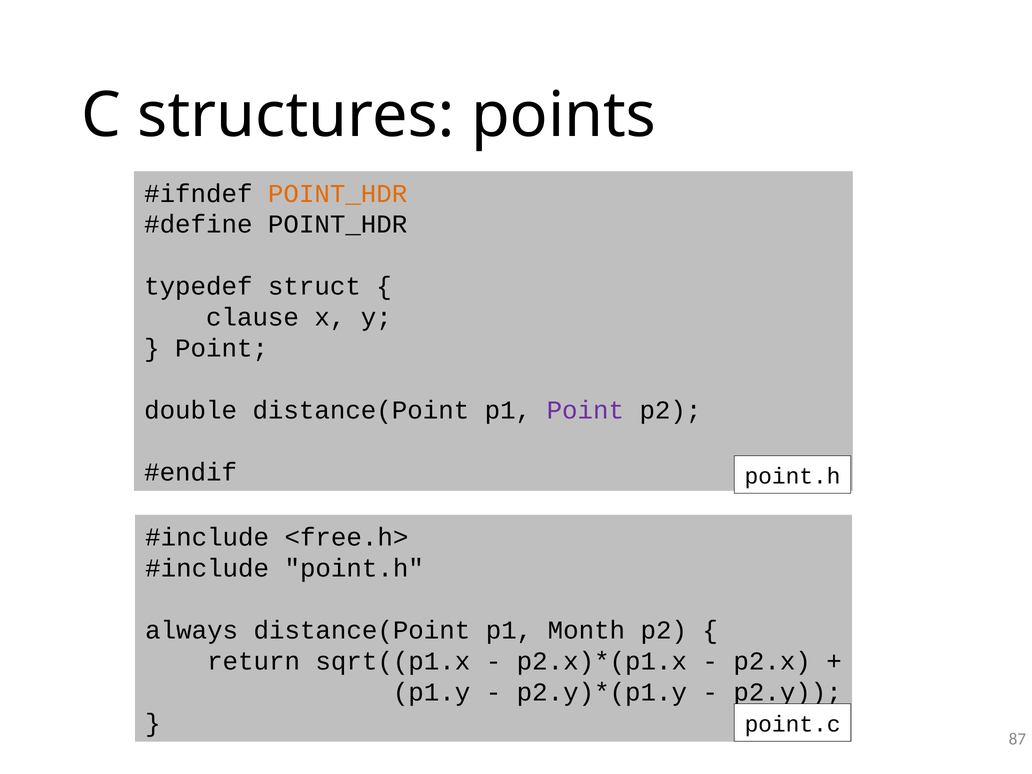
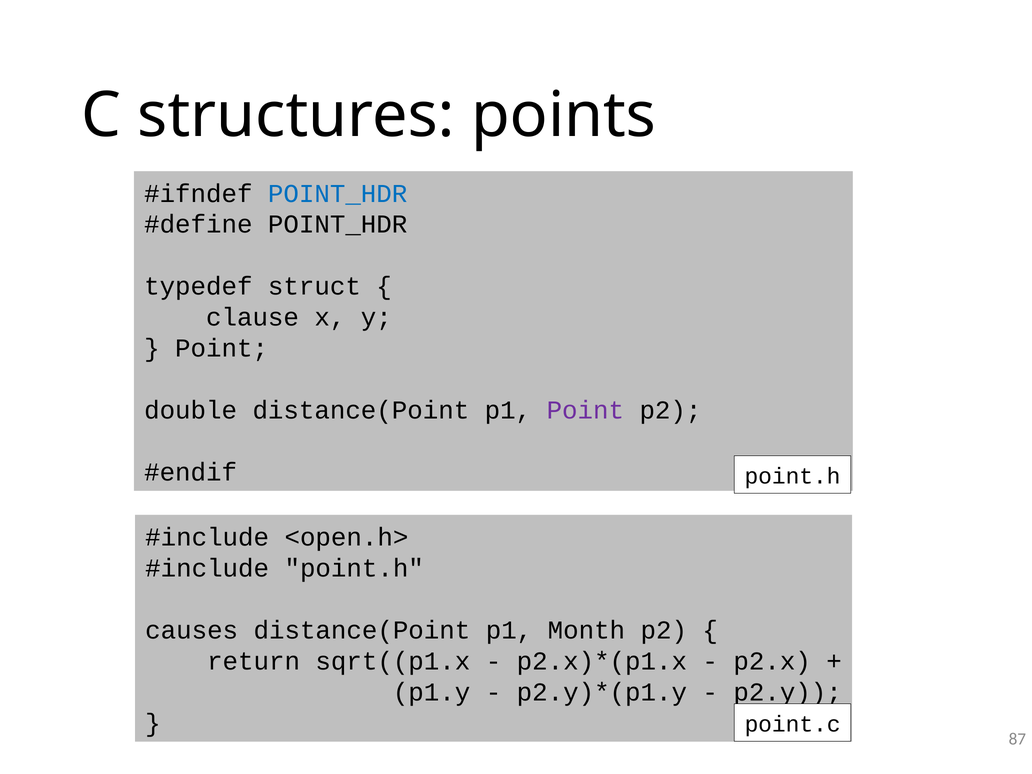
POINT_HDR at (338, 193) colour: orange -> blue
<free.h>: <free.h> -> <open.h>
always: always -> causes
